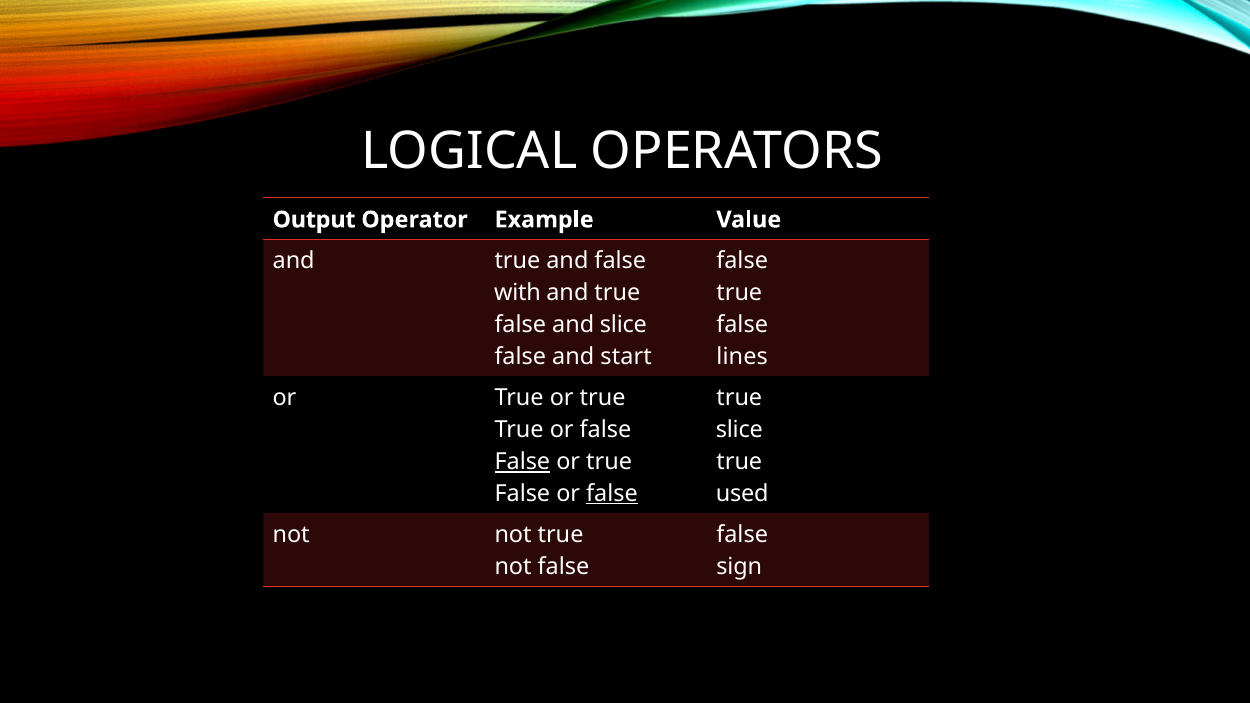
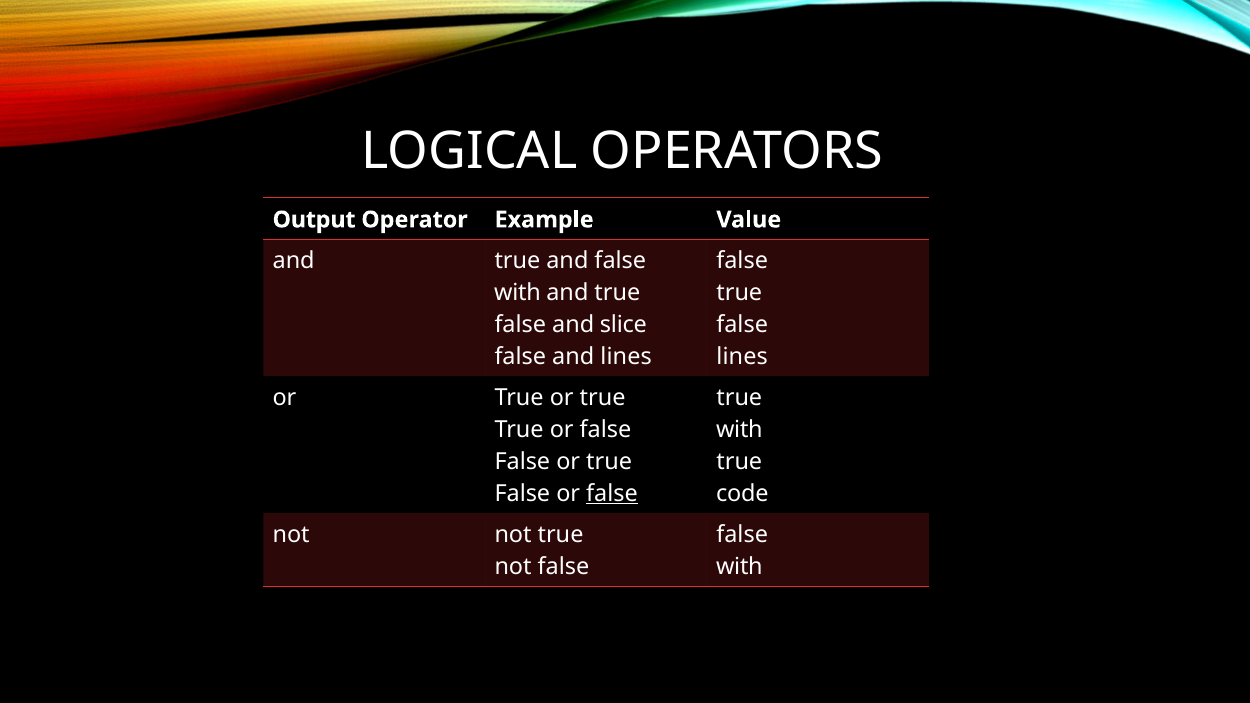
and start: start -> lines
slice at (739, 430): slice -> with
False at (522, 462) underline: present -> none
used: used -> code
sign at (739, 567): sign -> with
